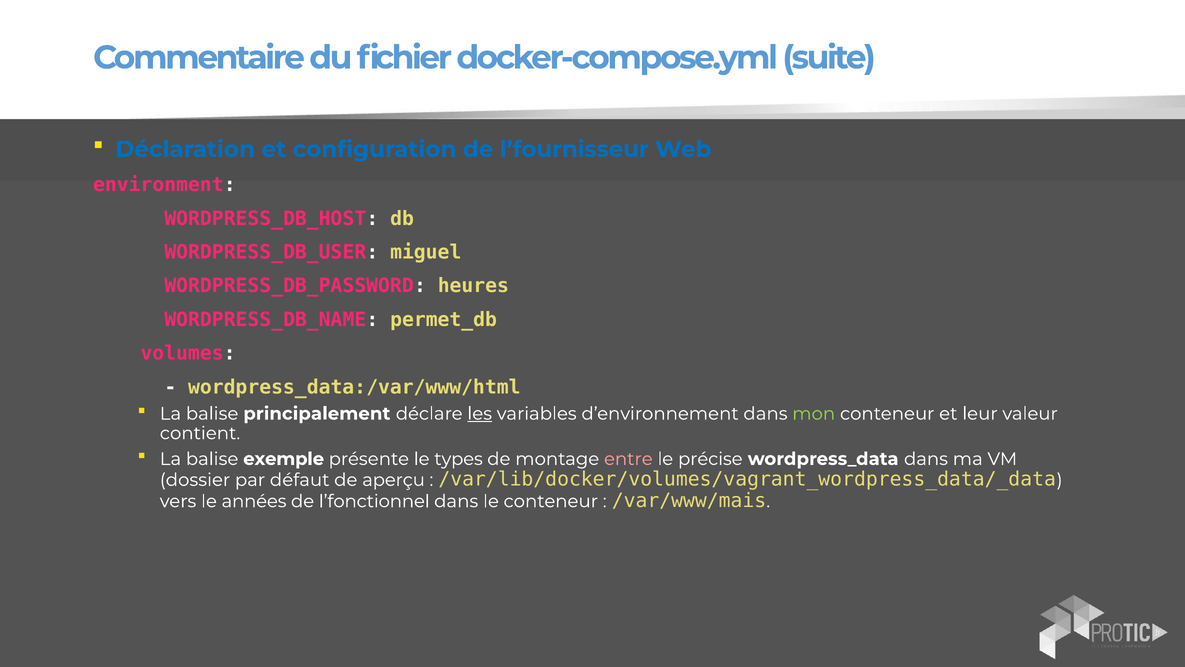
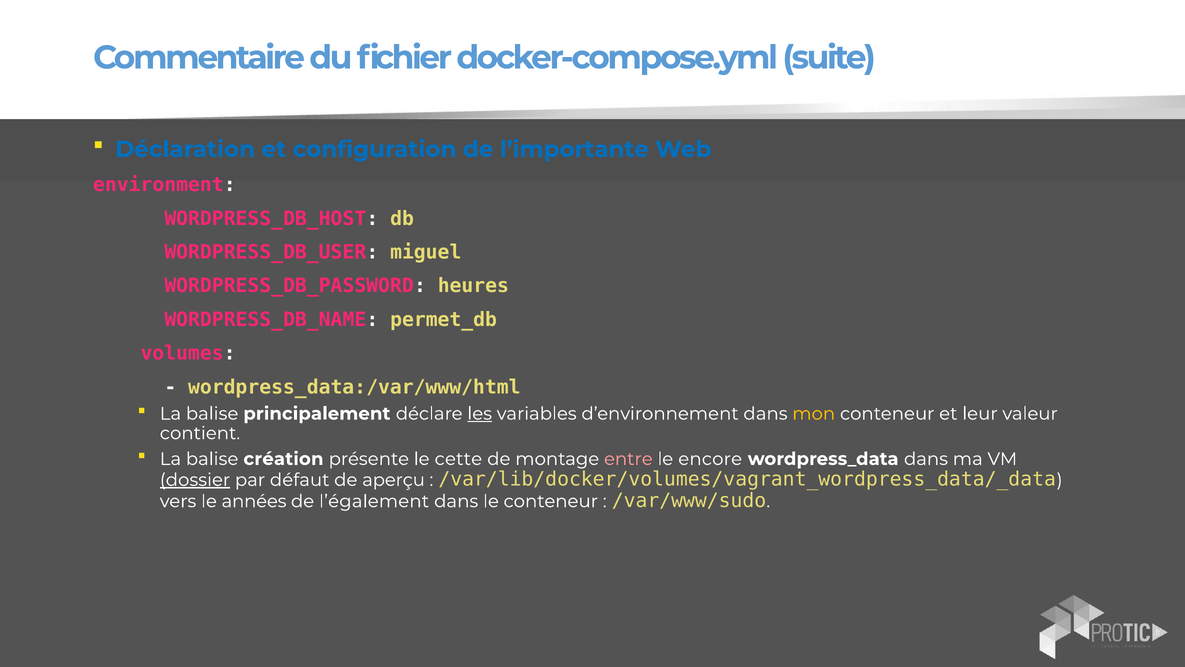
l’fournisseur: l’fournisseur -> l’importante
mon colour: light green -> yellow
exemple: exemple -> création
types: types -> cette
précise: précise -> encore
dossier underline: none -> present
l’fonctionnel: l’fonctionnel -> l’également
/var/www/mais: /var/www/mais -> /var/www/sudo
